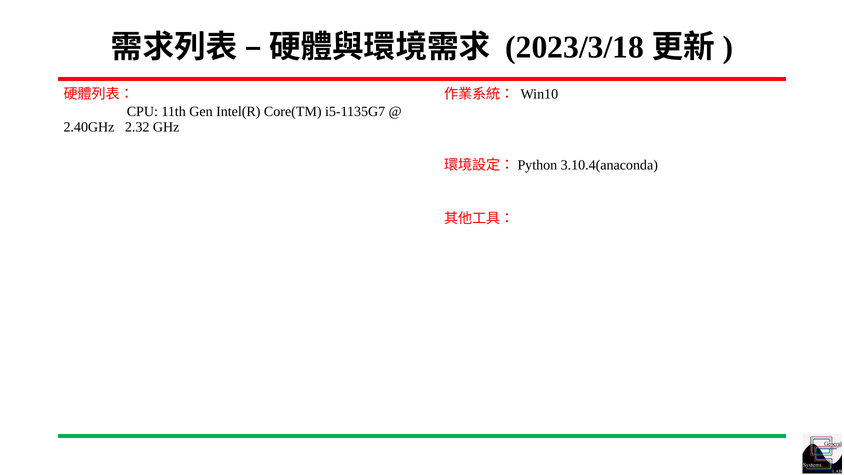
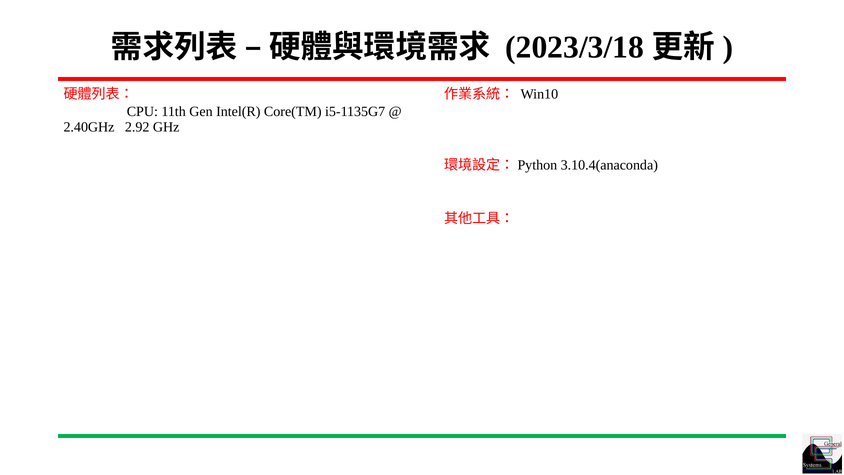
2.32: 2.32 -> 2.92
